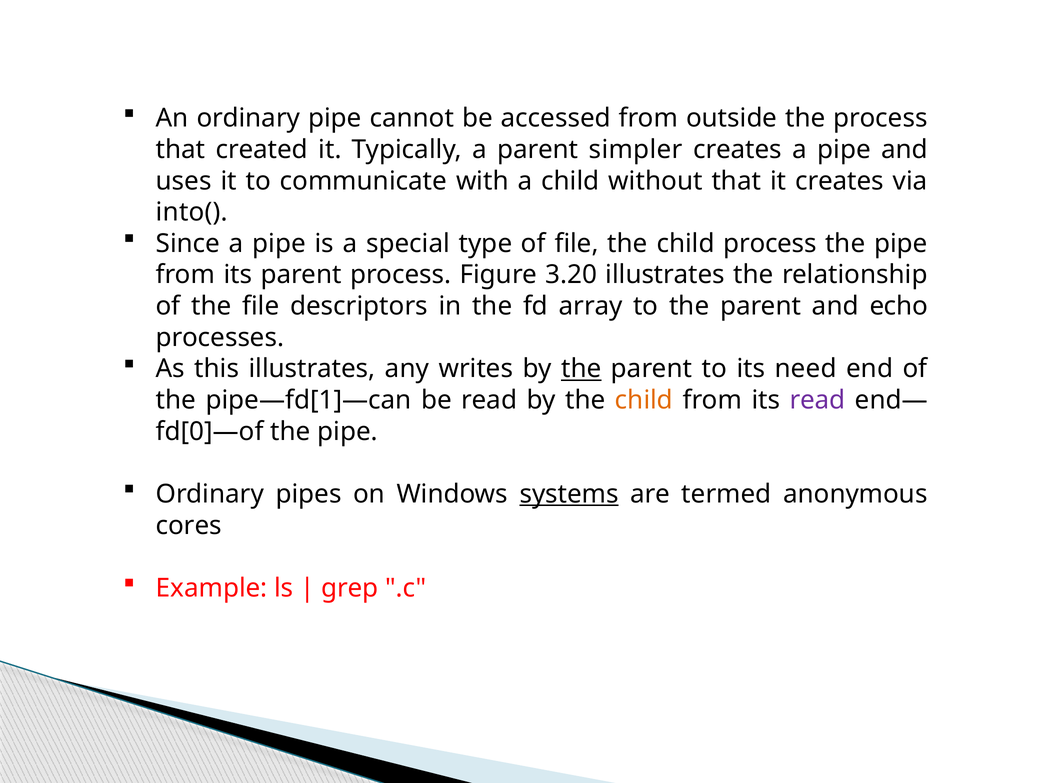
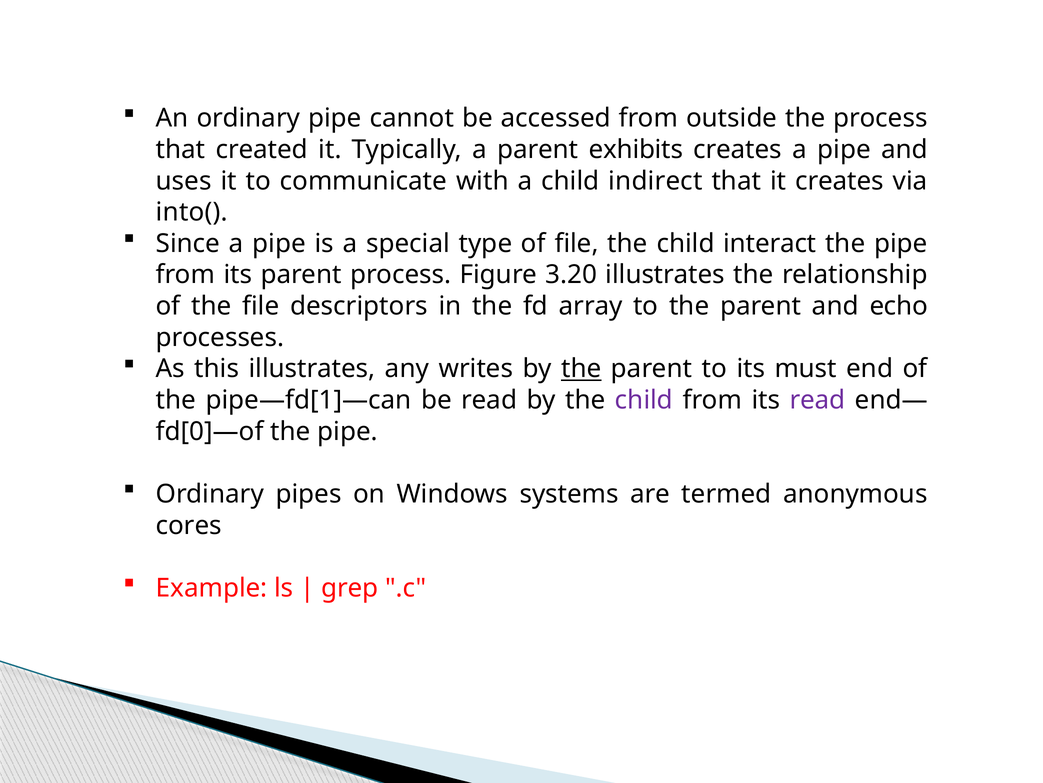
simpler: simpler -> exhibits
without: without -> indirect
child process: process -> interact
need: need -> must
child at (644, 400) colour: orange -> purple
systems underline: present -> none
